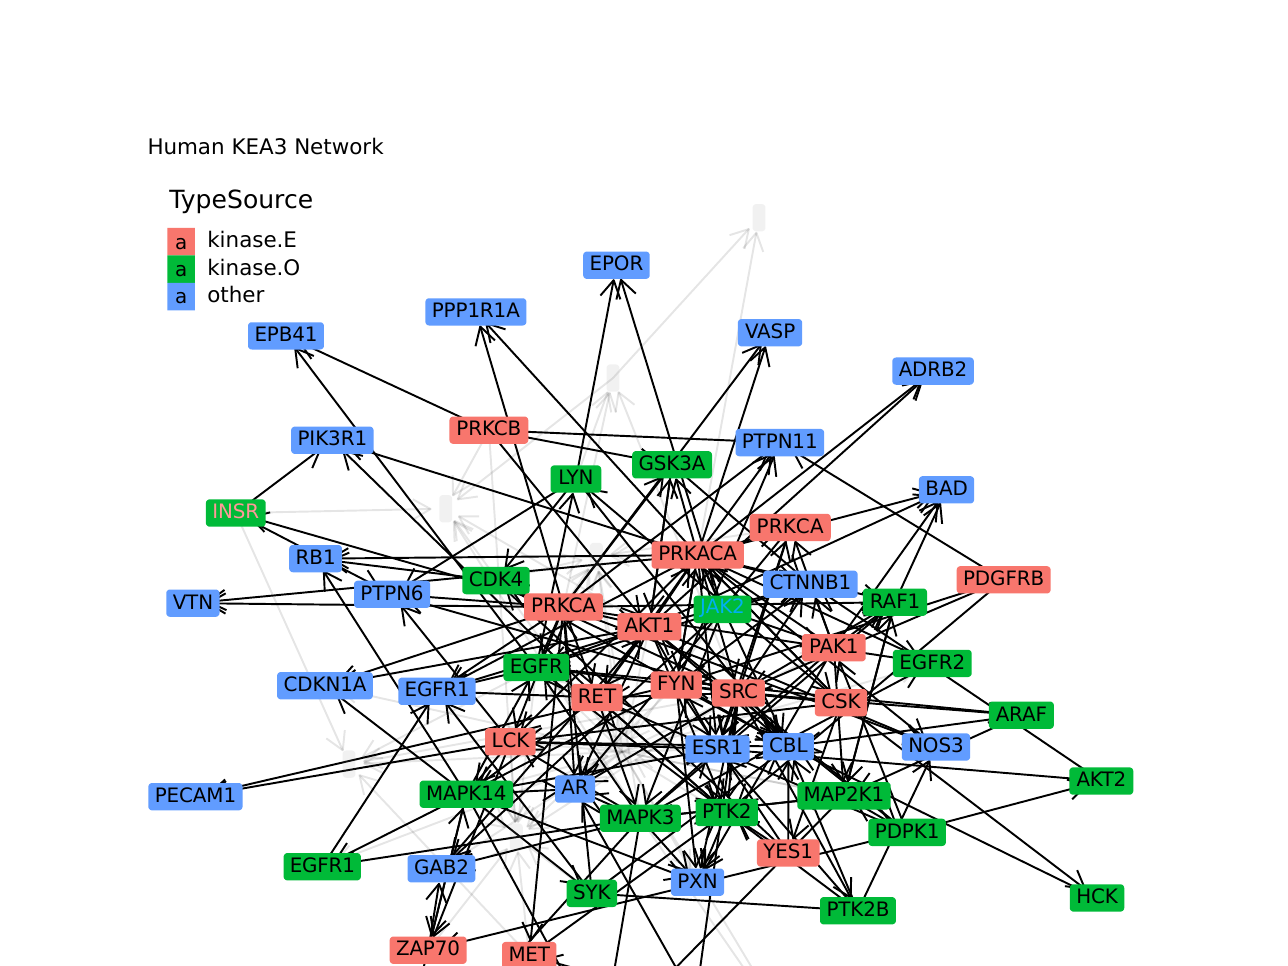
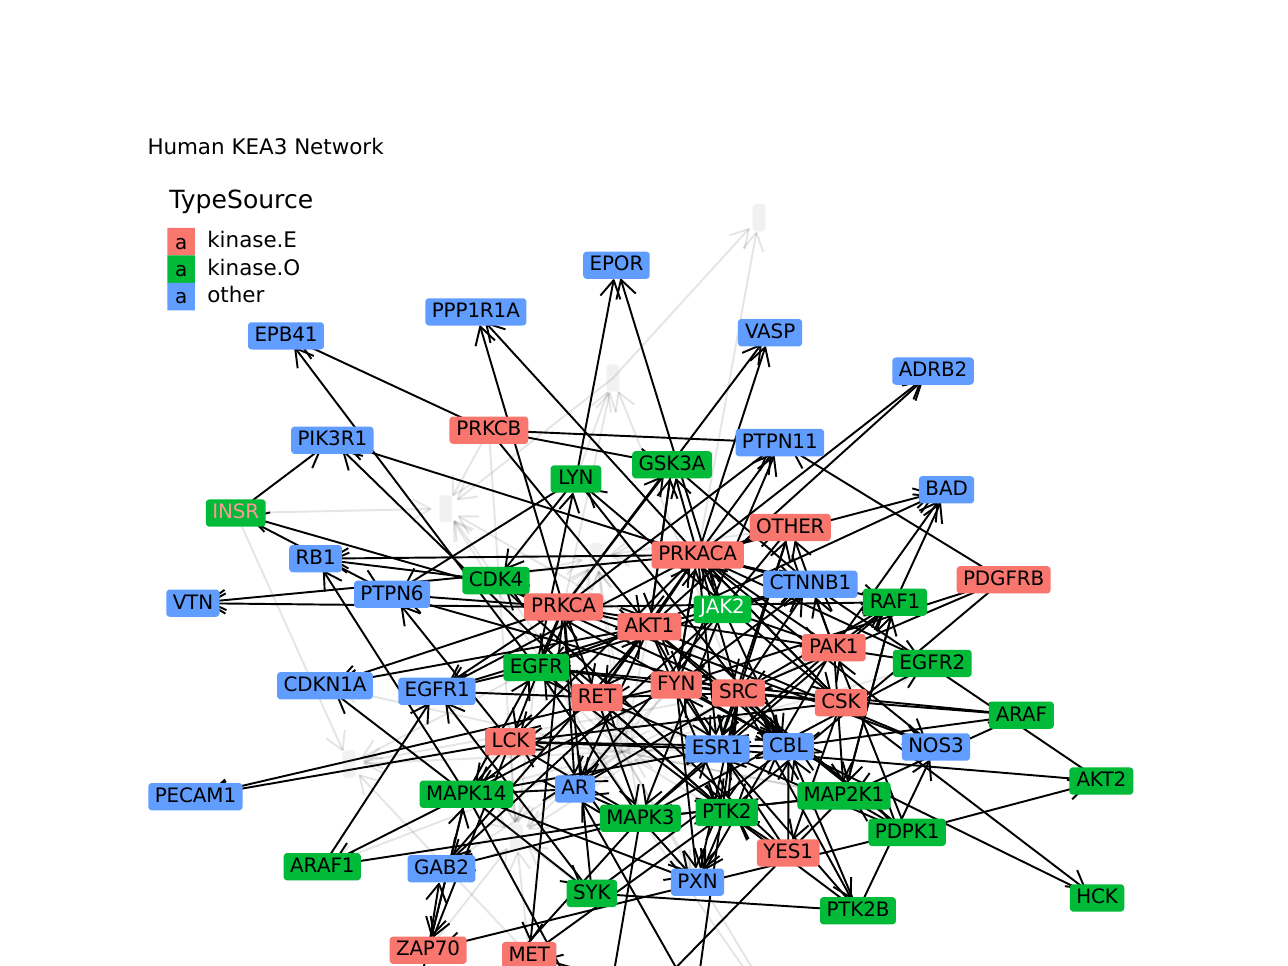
PRKCA at (790, 527): PRKCA -> OTHER
JAK2 colour: light blue -> white
EGFR1 at (322, 866): EGFR1 -> ARAF1
